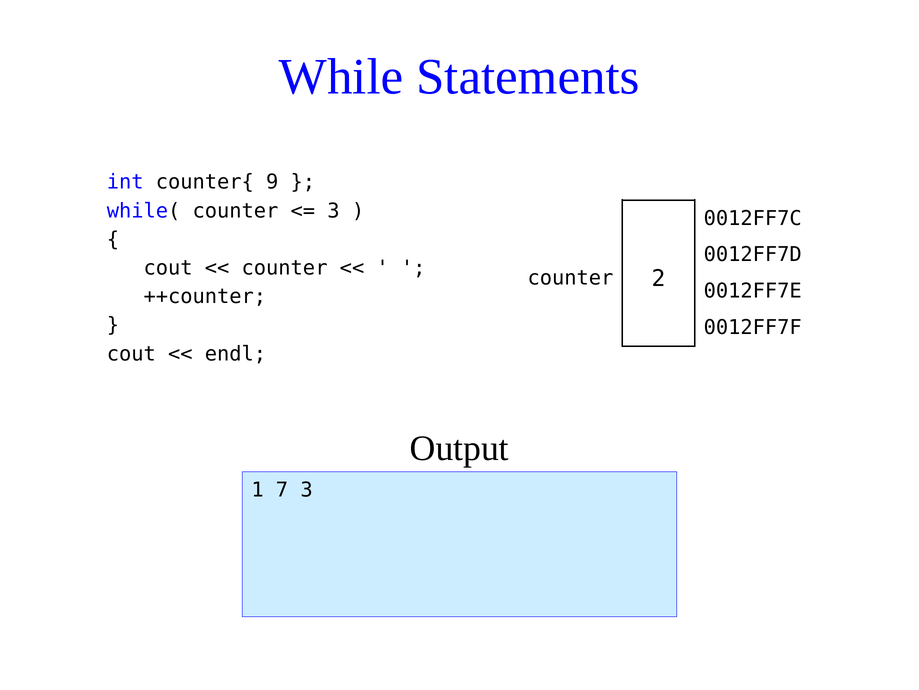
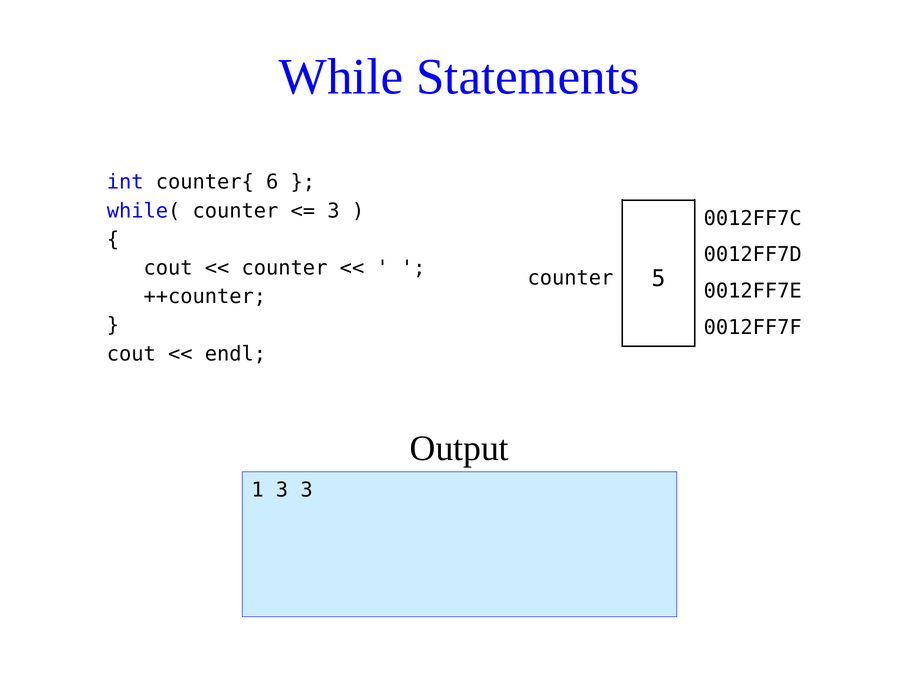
9: 9 -> 6
2: 2 -> 5
1 7: 7 -> 3
